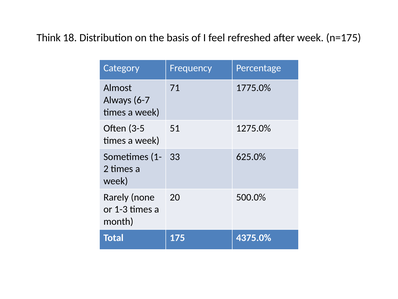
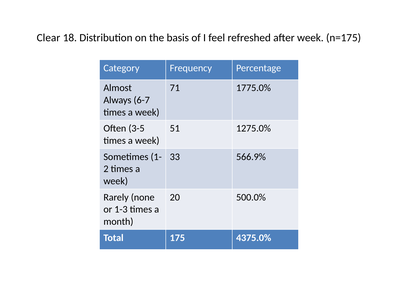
Think: Think -> Clear
625.0%: 625.0% -> 566.9%
